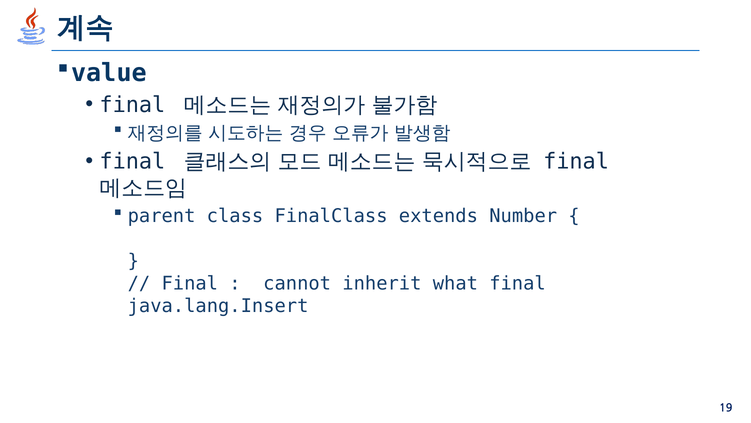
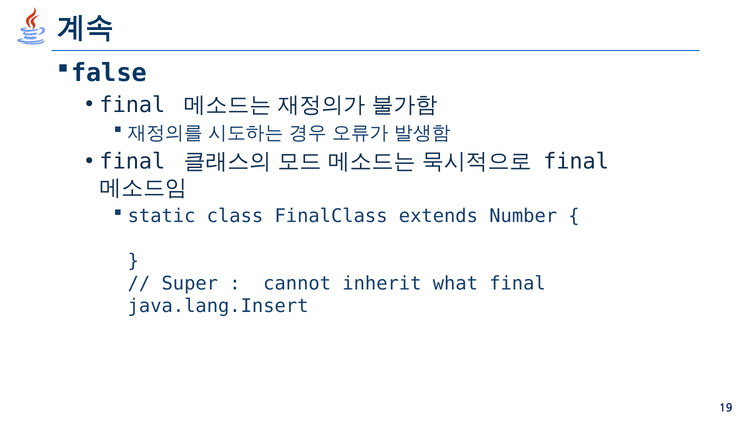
value: value -> false
parent: parent -> static
Final at (190, 283): Final -> Super
